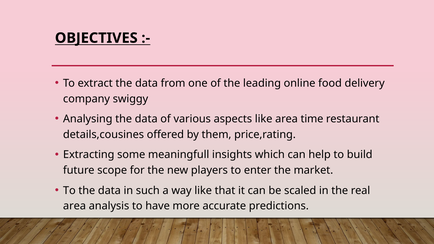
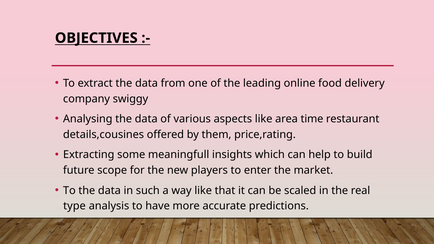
area at (75, 206): area -> type
